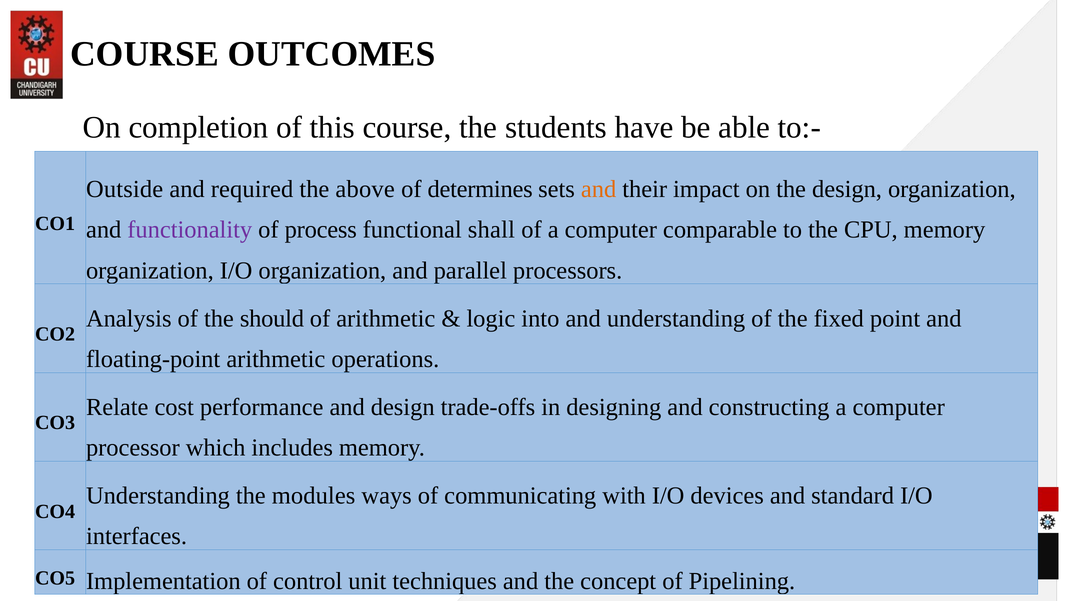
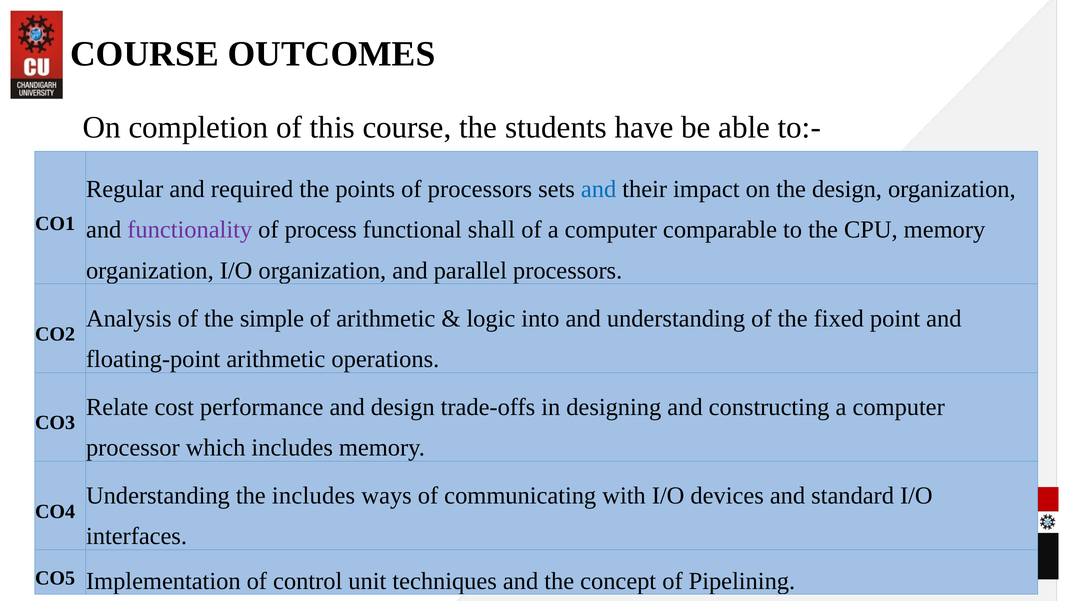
Outside: Outside -> Regular
above: above -> points
of determines: determines -> processors
and at (599, 189) colour: orange -> blue
should: should -> simple
the modules: modules -> includes
